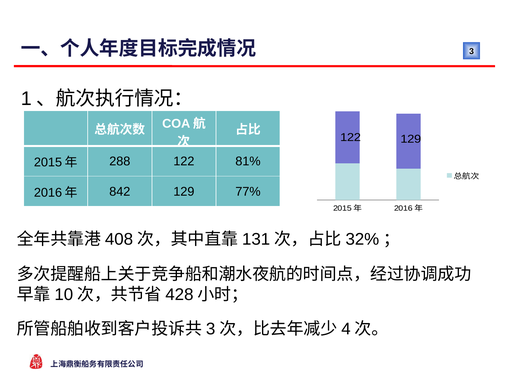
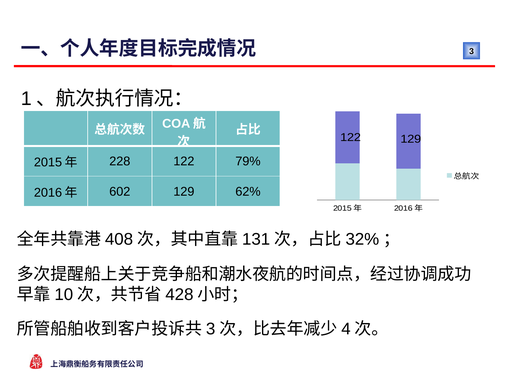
288: 288 -> 228
81%: 81% -> 79%
842: 842 -> 602
77%: 77% -> 62%
